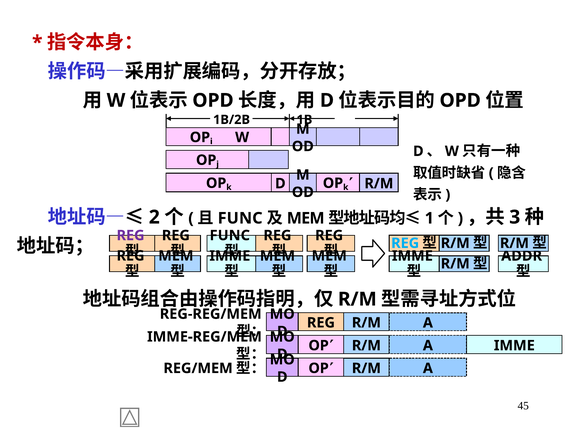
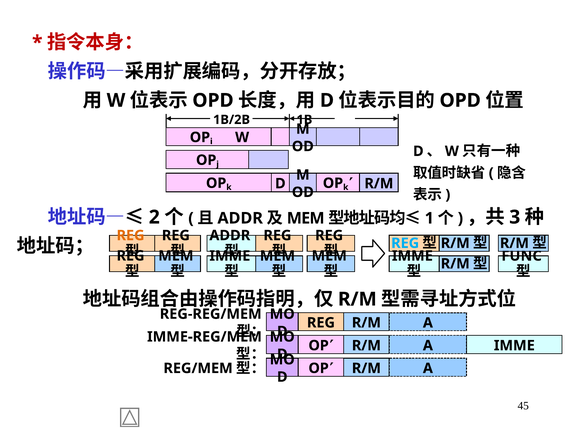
FUNC at (240, 218): FUNC -> ADDR
FUNC at (230, 235): FUNC -> ADDR
REG at (131, 235) colour: purple -> orange
ADDR: ADDR -> FUNC
